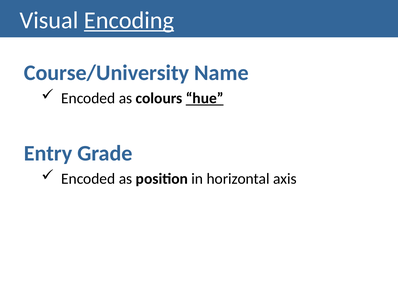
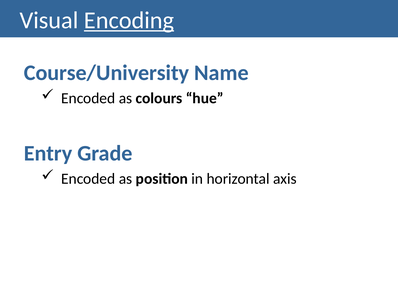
hue underline: present -> none
